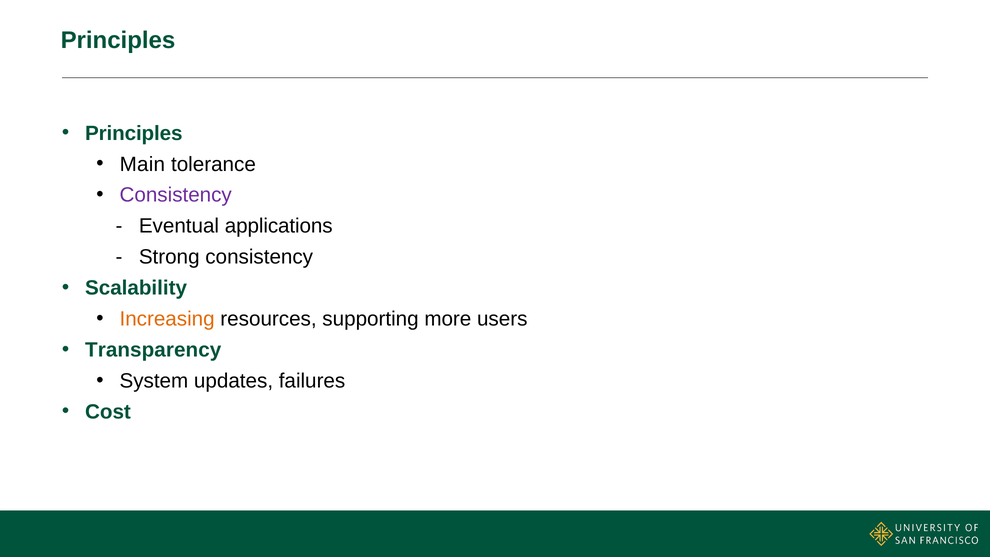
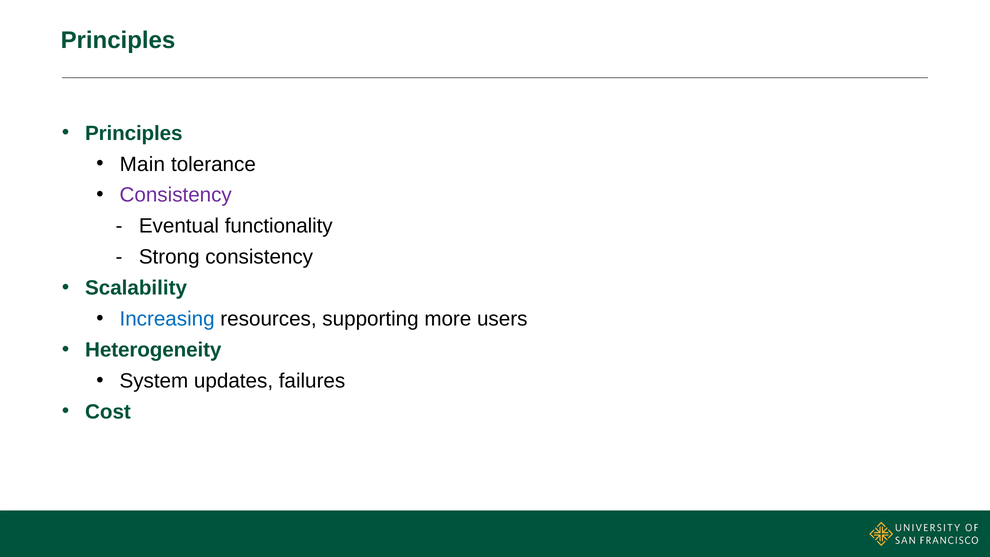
applications: applications -> functionality
Increasing colour: orange -> blue
Transparency: Transparency -> Heterogeneity
